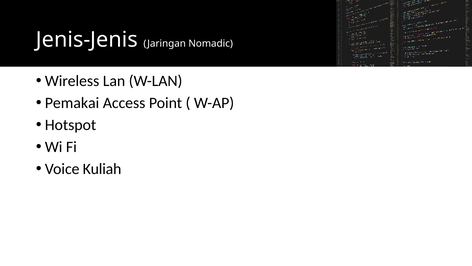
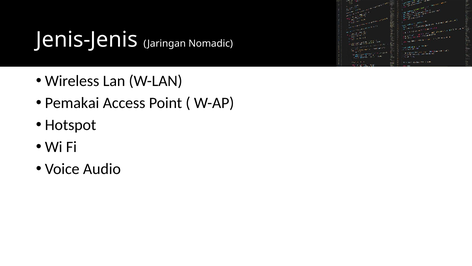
Kuliah: Kuliah -> Audio
